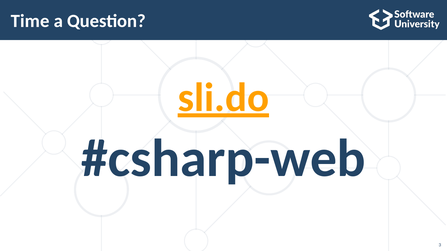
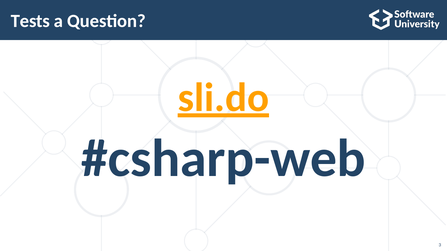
Time: Time -> Tests
